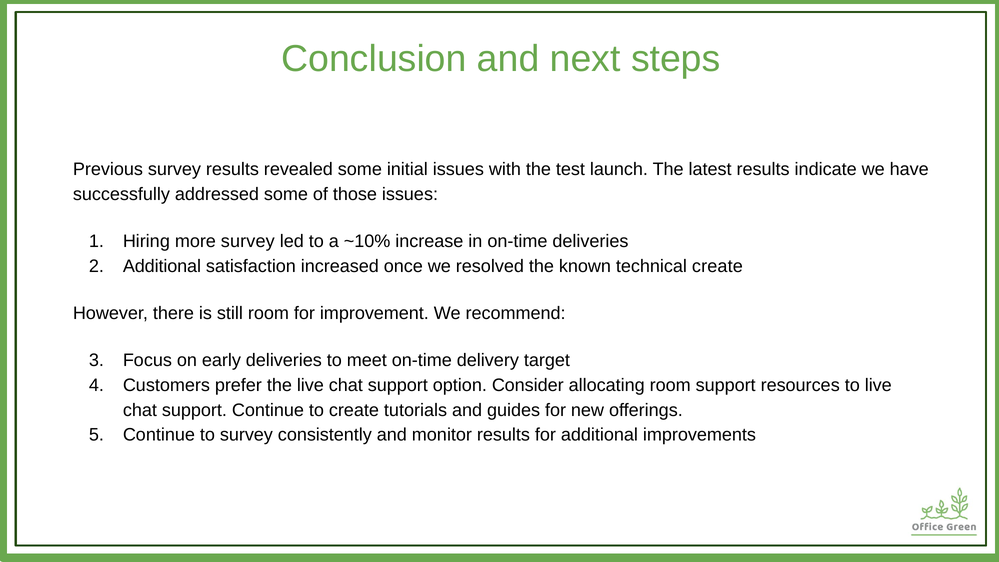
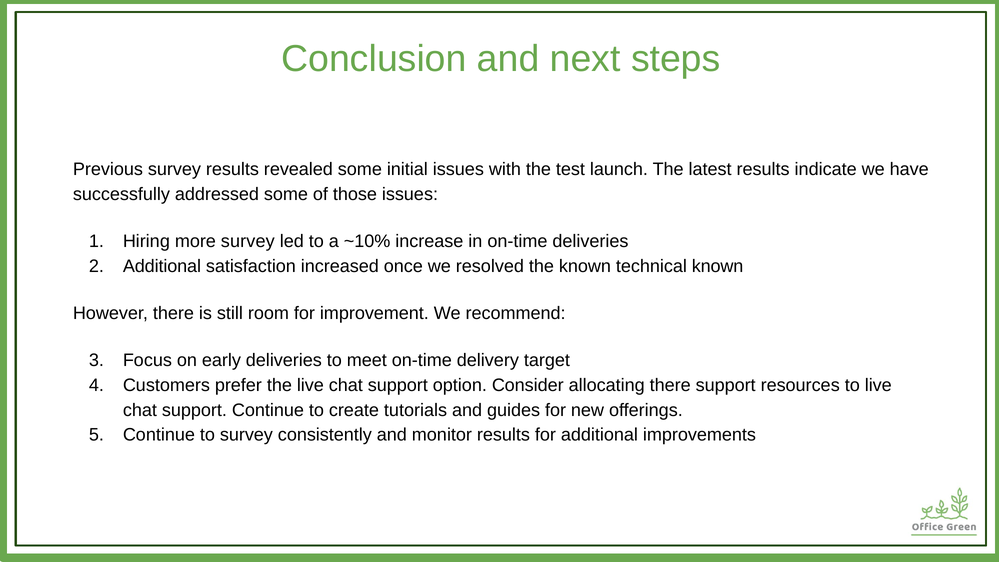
technical create: create -> known
allocating room: room -> there
